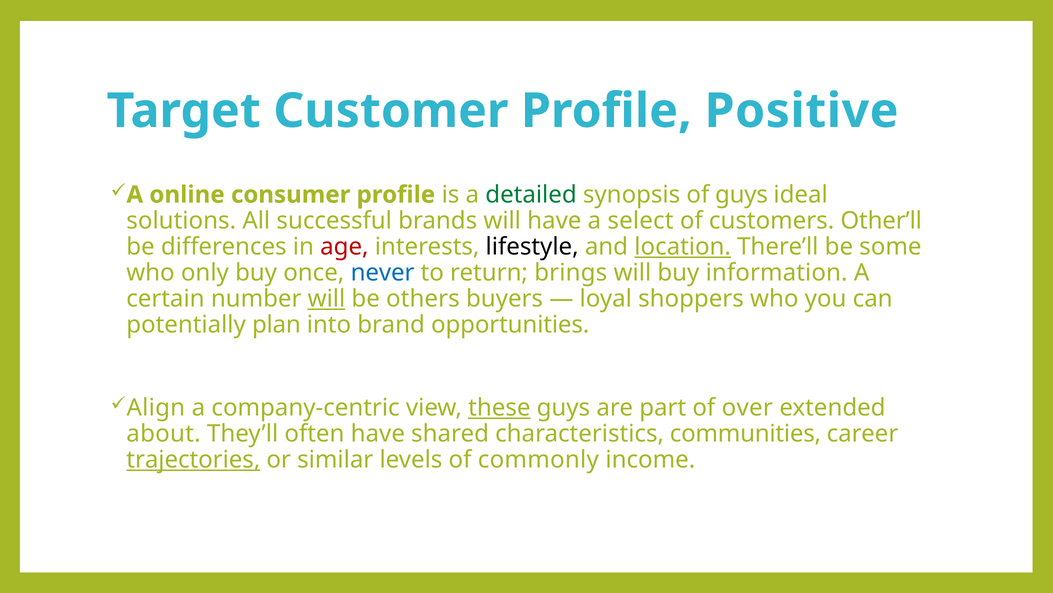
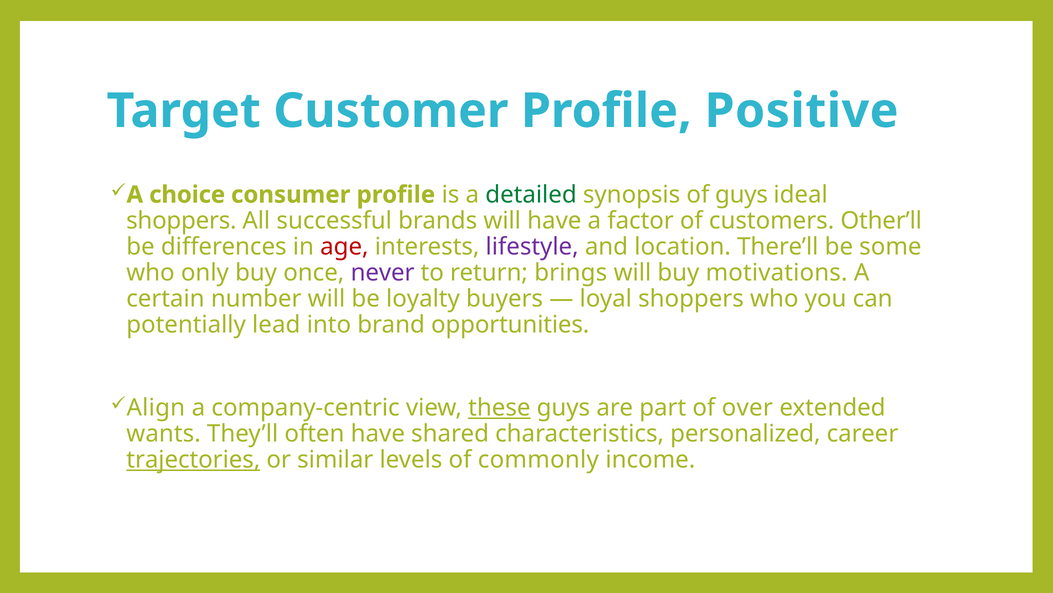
online: online -> choice
solutions at (181, 221): solutions -> shoppers
select: select -> factor
lifestyle colour: black -> purple
location underline: present -> none
never colour: blue -> purple
information: information -> motivations
will at (327, 299) underline: present -> none
others: others -> loyalty
plan: plan -> lead
about: about -> wants
communities: communities -> personalized
